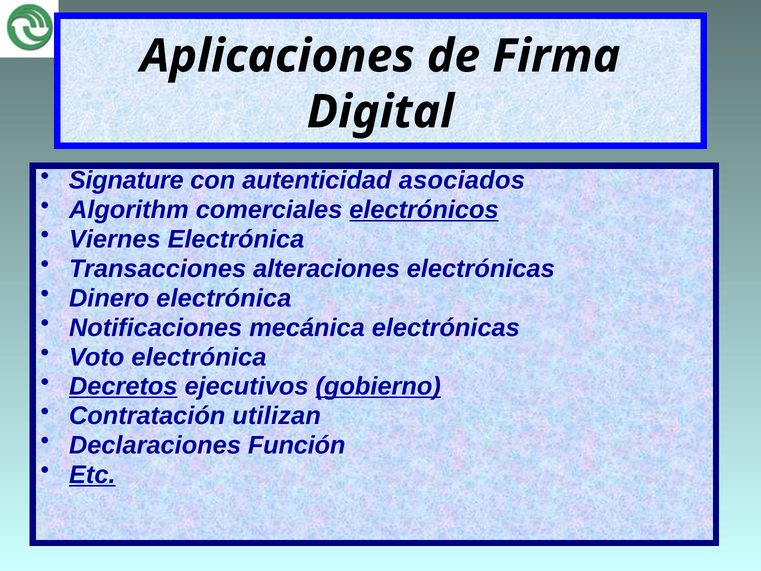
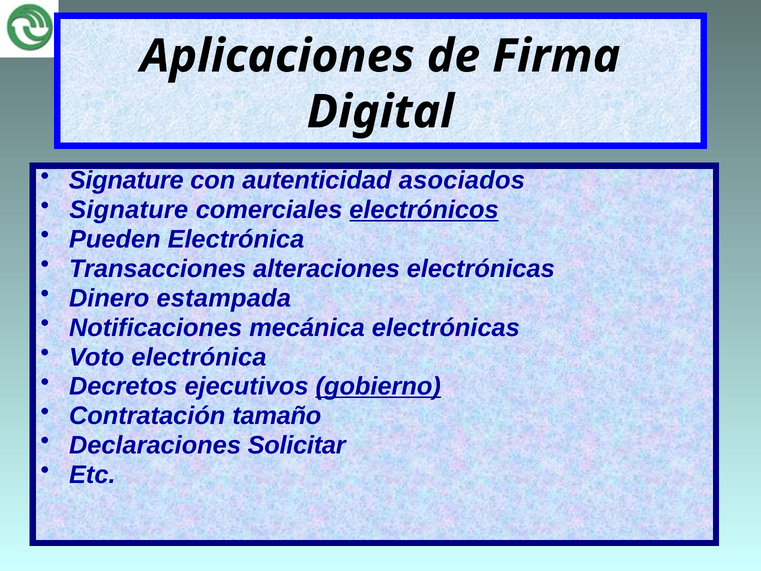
Algorithm at (129, 210): Algorithm -> Signature
Viernes: Viernes -> Pueden
Dinero electrónica: electrónica -> estampada
Decretos underline: present -> none
utilizan: utilizan -> tamaño
Función: Función -> Solicitar
Etc underline: present -> none
